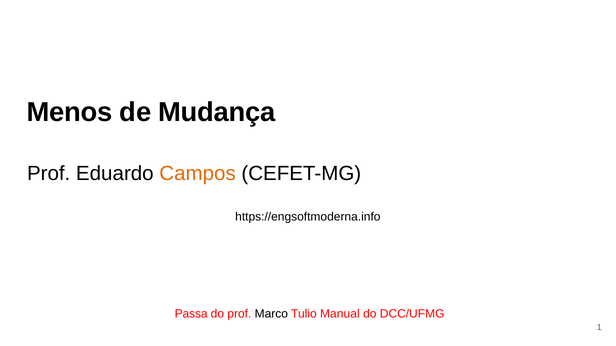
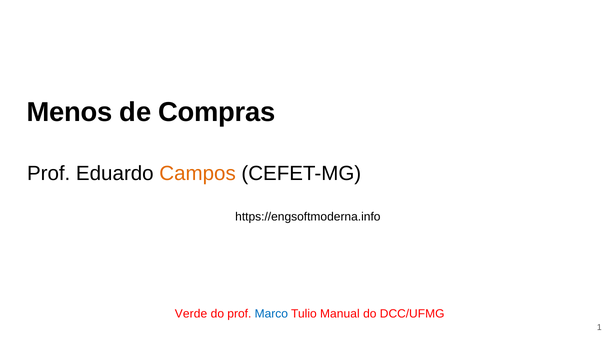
Mudança: Mudança -> Compras
Passa: Passa -> Verde
Marco colour: black -> blue
